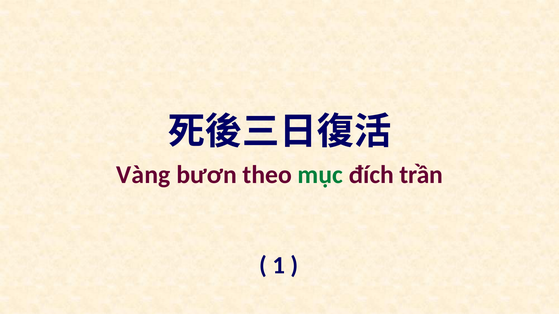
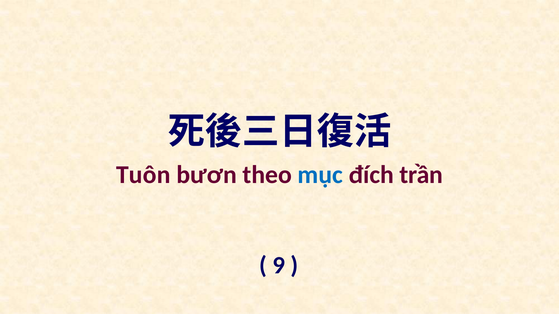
Vàng: Vàng -> Tuôn
mục colour: green -> blue
1: 1 -> 9
